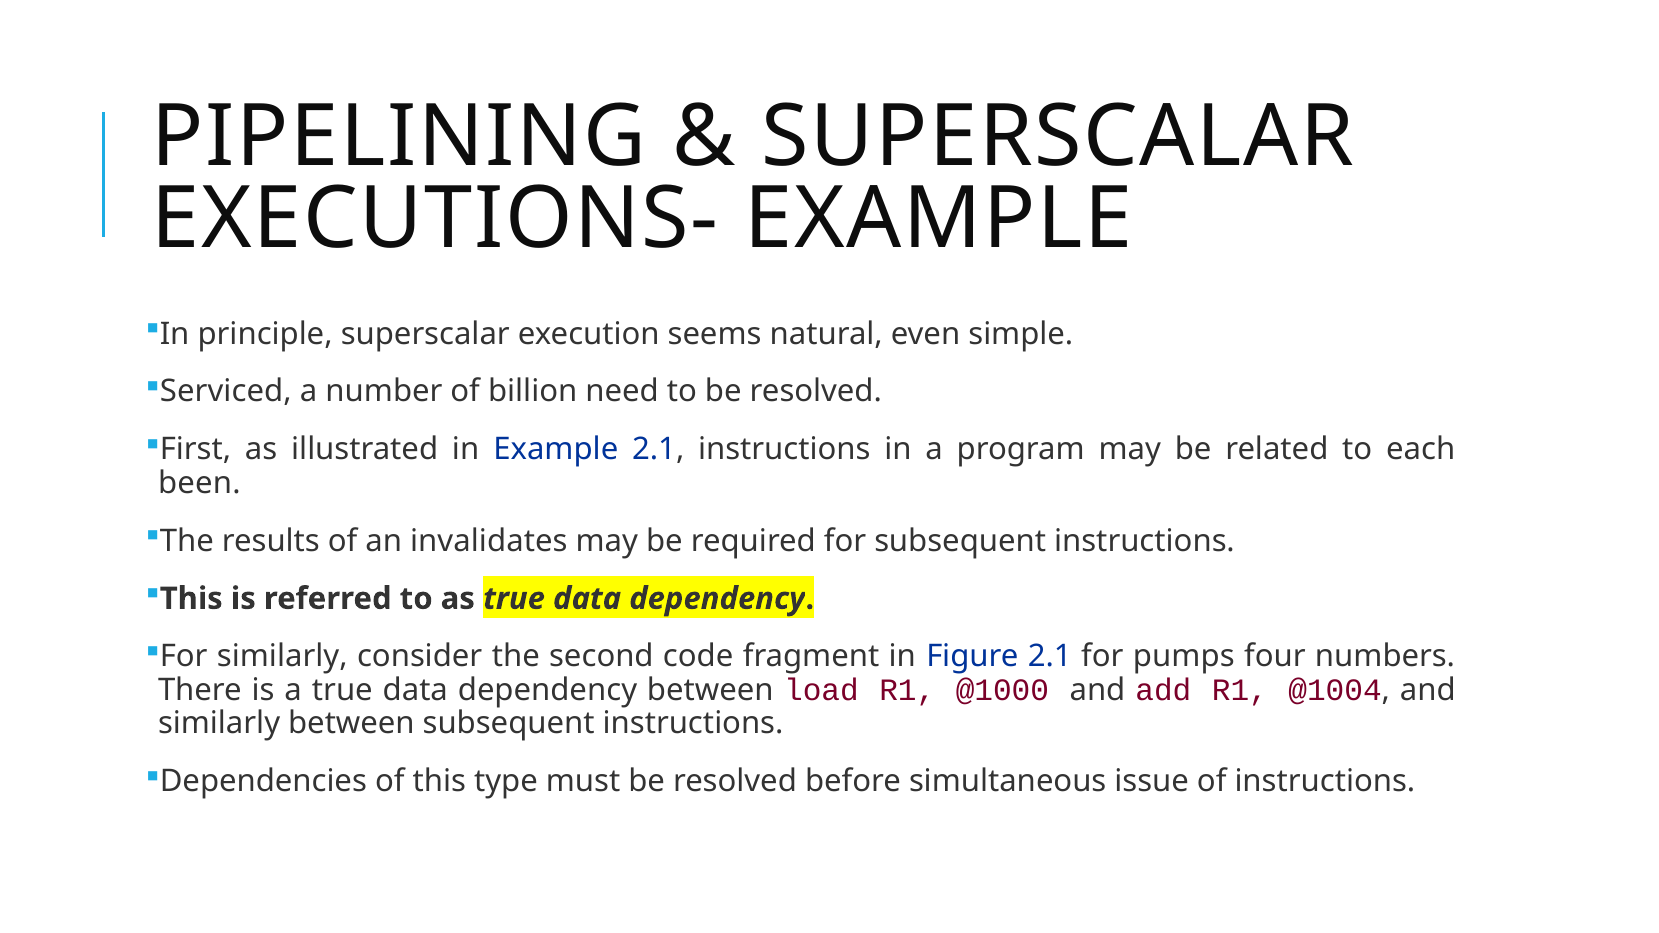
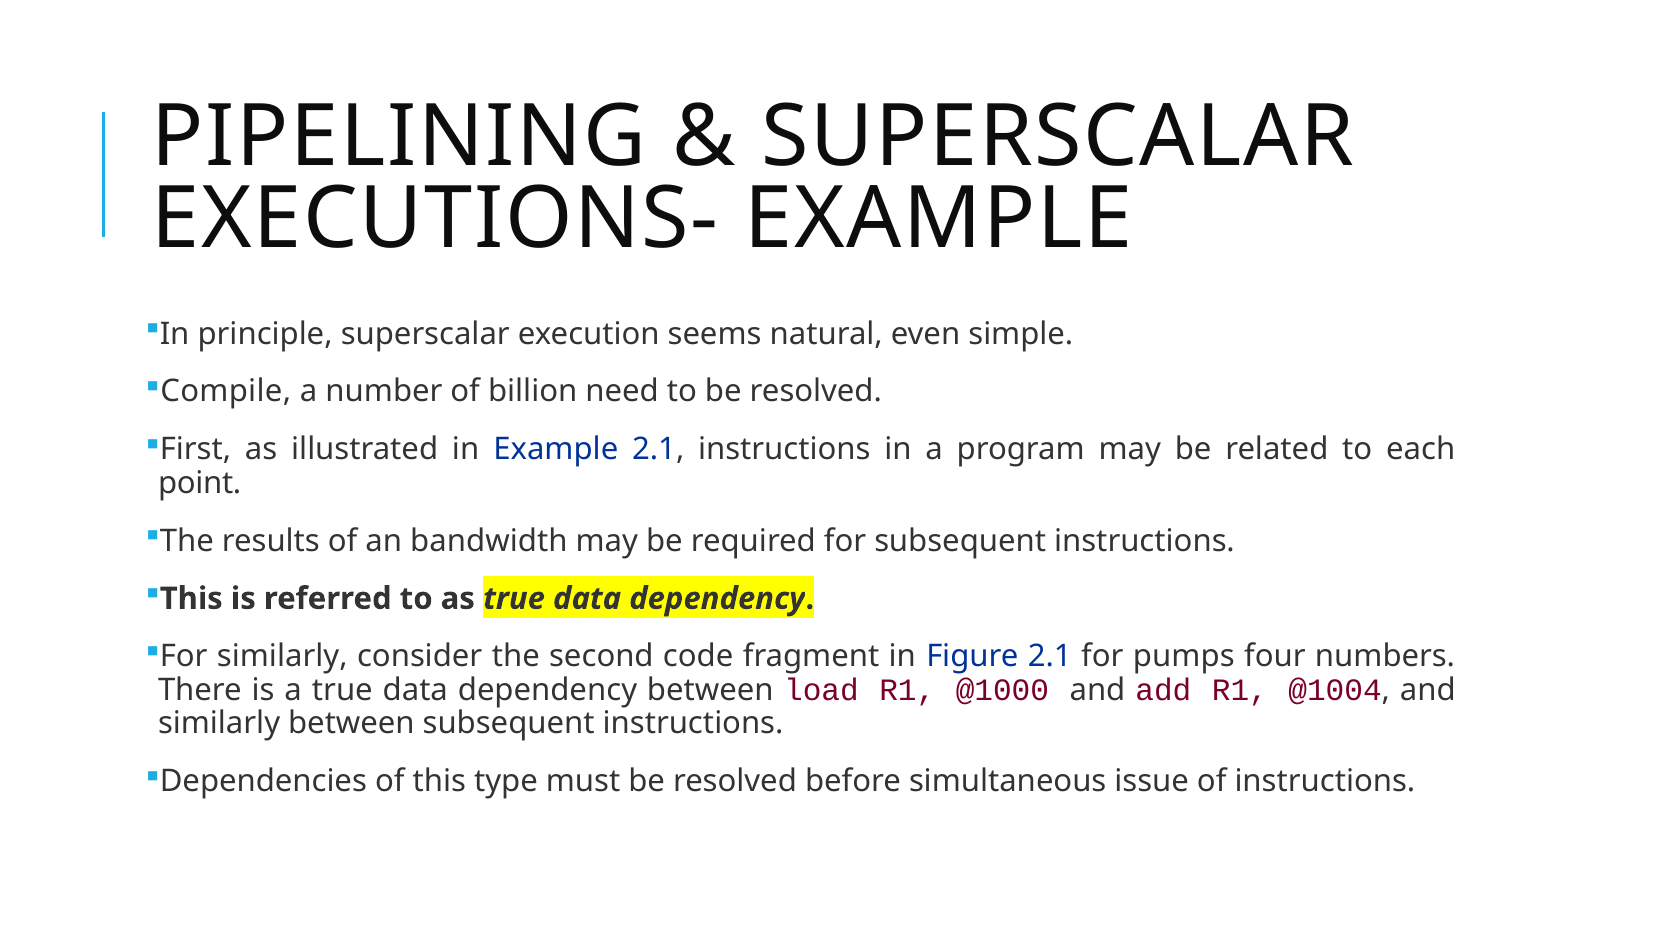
Serviced: Serviced -> Compile
been: been -> point
invalidates: invalidates -> bandwidth
